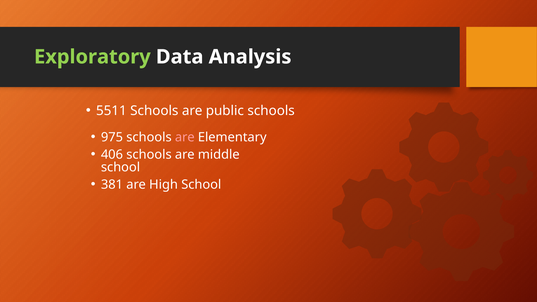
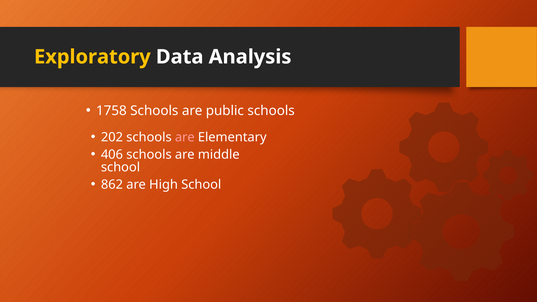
Exploratory colour: light green -> yellow
5511: 5511 -> 1758
975: 975 -> 202
381: 381 -> 862
